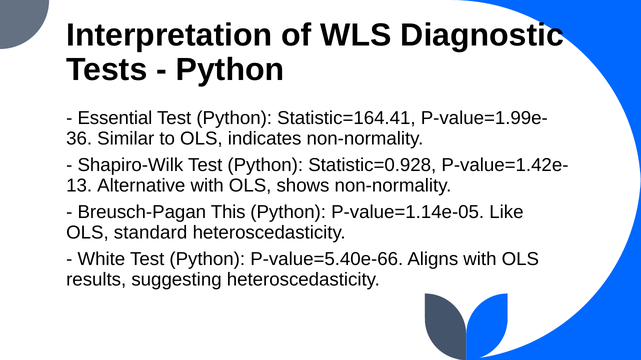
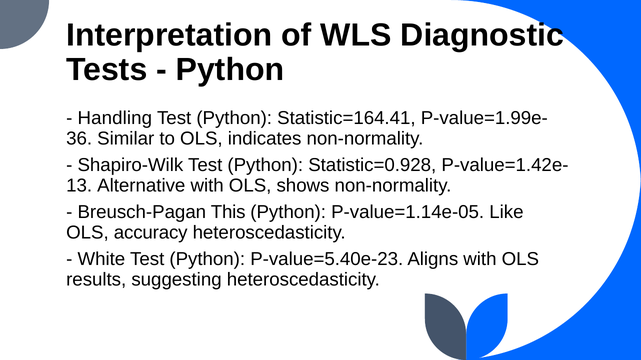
Essential: Essential -> Handling
standard: standard -> accuracy
P-value=5.40e-66: P-value=5.40e-66 -> P-value=5.40e-23
